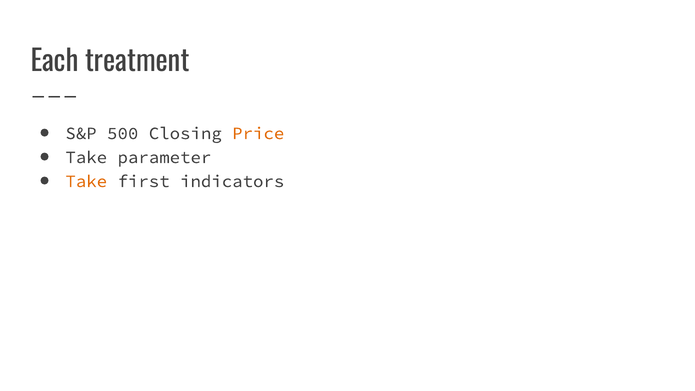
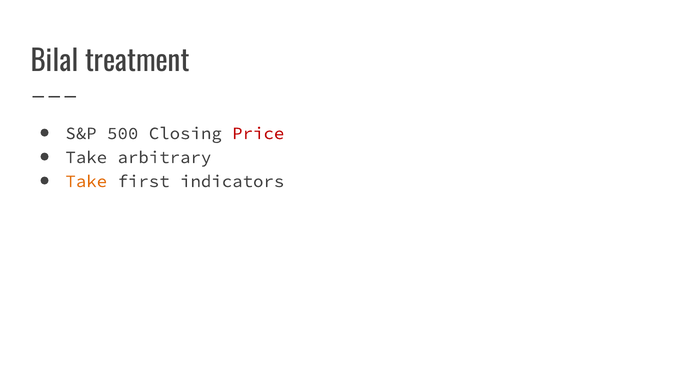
Each: Each -> Bilal
Price colour: orange -> red
parameter: parameter -> arbitrary
